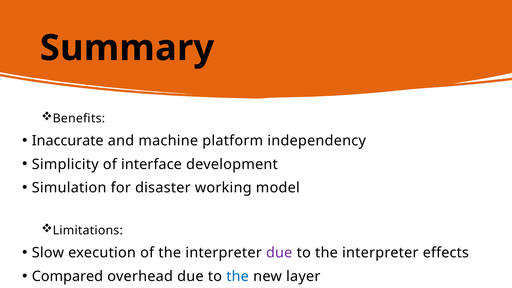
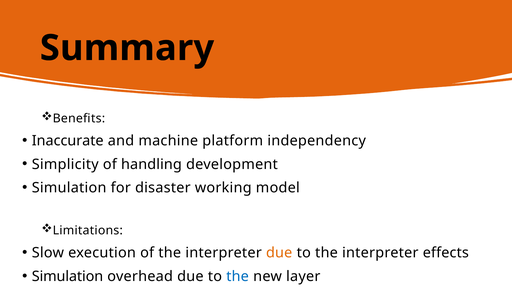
interface: interface -> handling
due at (279, 253) colour: purple -> orange
Compared at (67, 276): Compared -> Simulation
